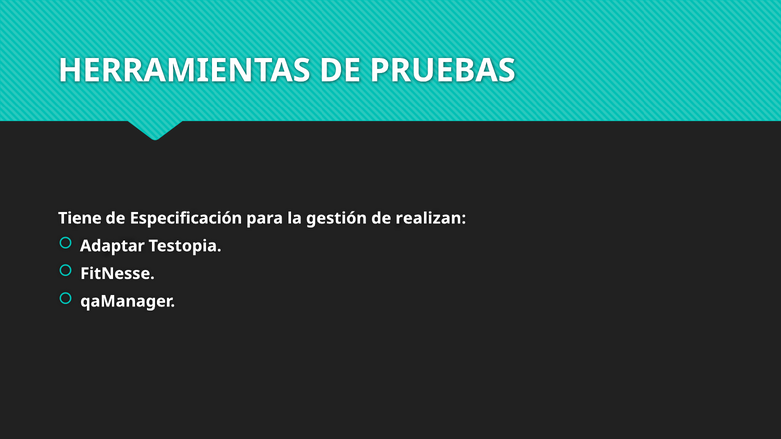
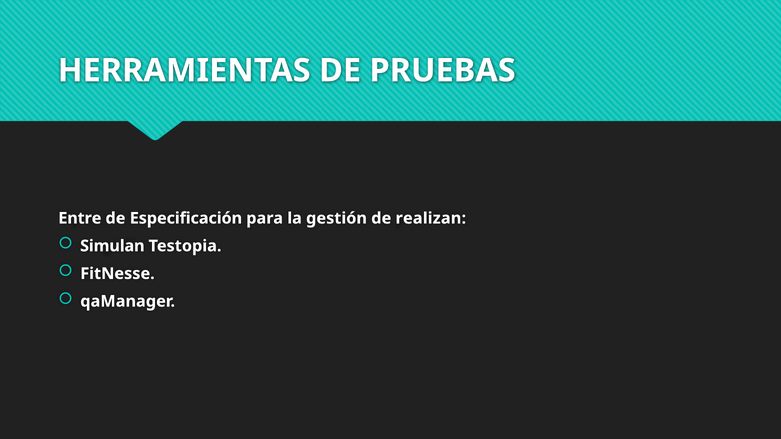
Tiene: Tiene -> Entre
Adaptar: Adaptar -> Simulan
